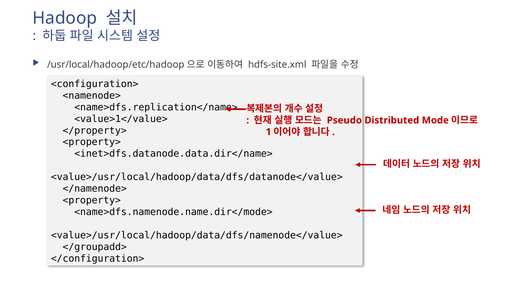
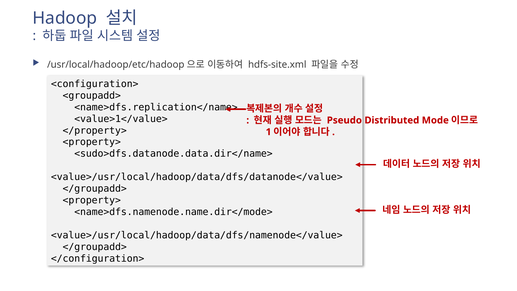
<namenode>: <namenode> -> <groupadd>
<inet>dfs.datanode.data.dir</name>: <inet>dfs.datanode.data.dir</name> -> <sudo>dfs.datanode.data.dir</name>
</namenode> at (95, 189): </namenode> -> </groupadd>
